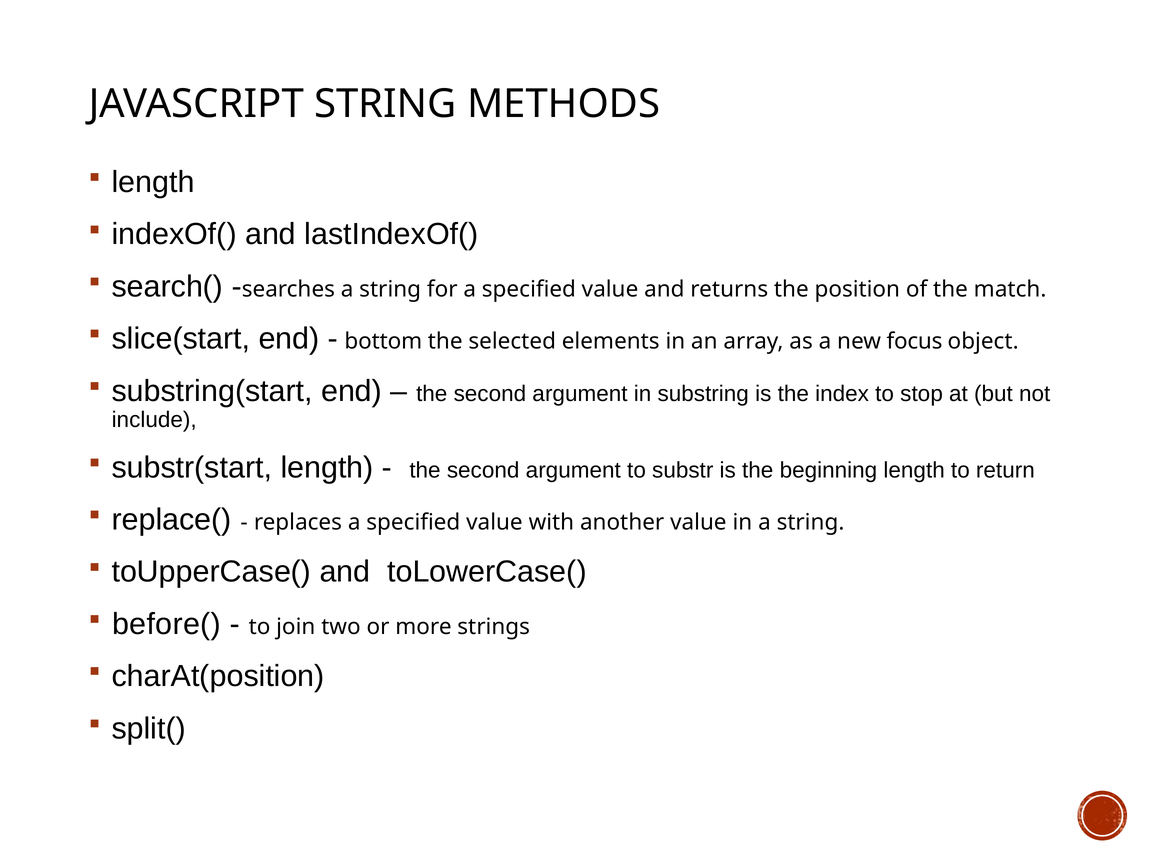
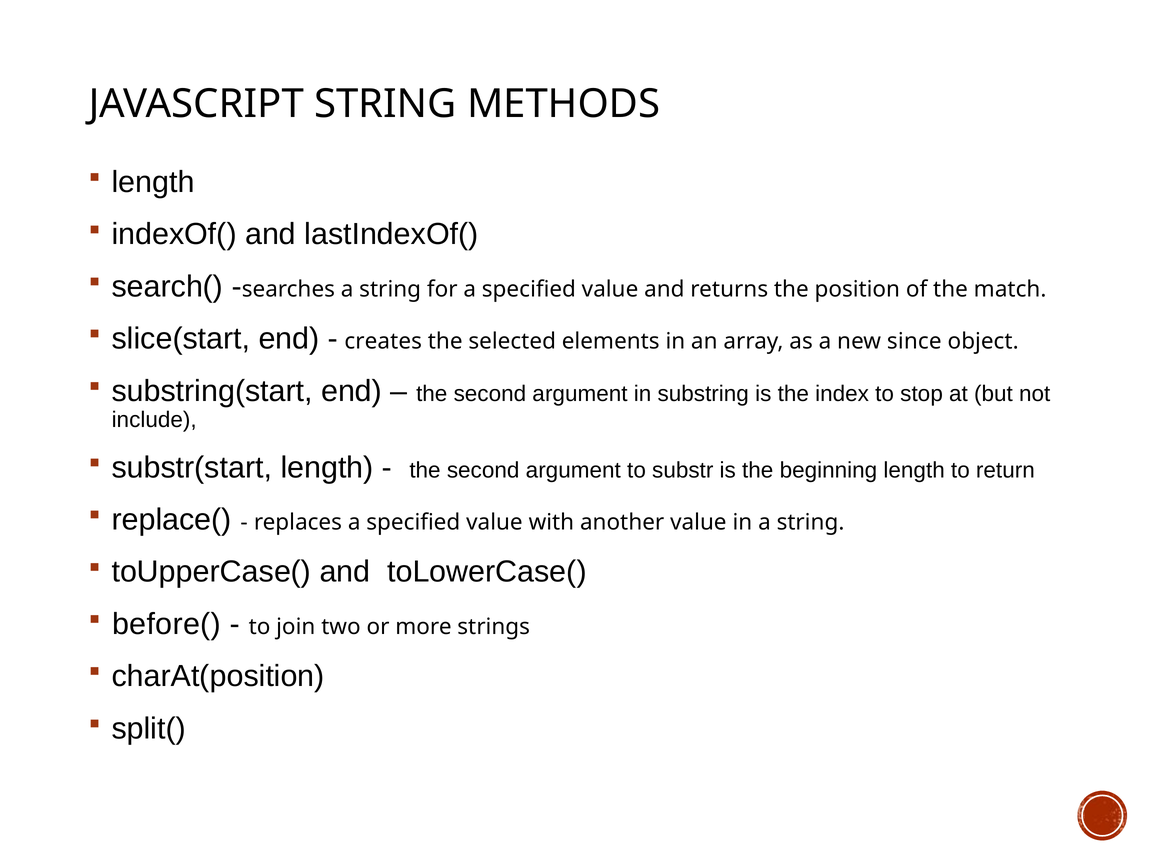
bottom: bottom -> creates
focus: focus -> since
